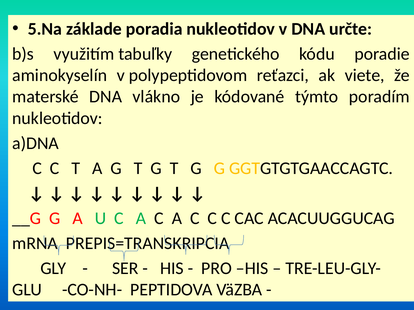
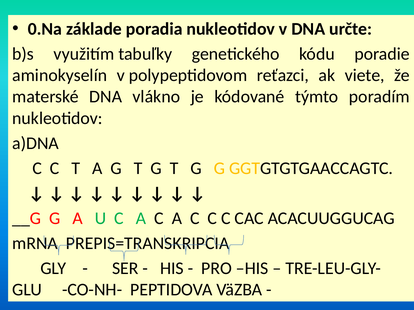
5.Na: 5.Na -> 0.Na
